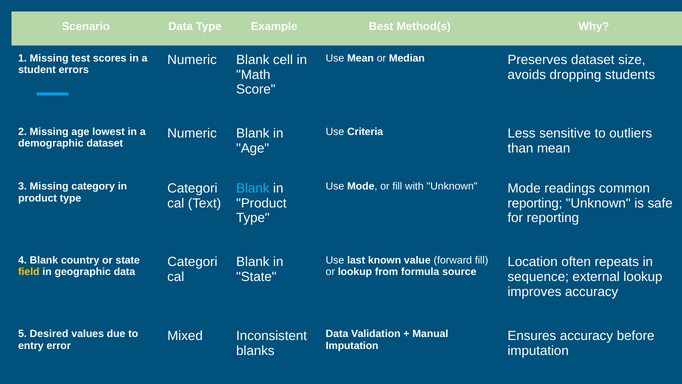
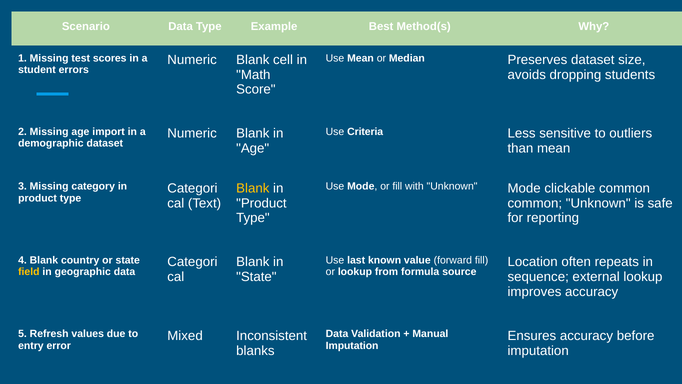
lowest: lowest -> import
readings: readings -> clickable
Blank at (253, 188) colour: light blue -> yellow
reporting at (535, 203): reporting -> common
Desired: Desired -> Refresh
